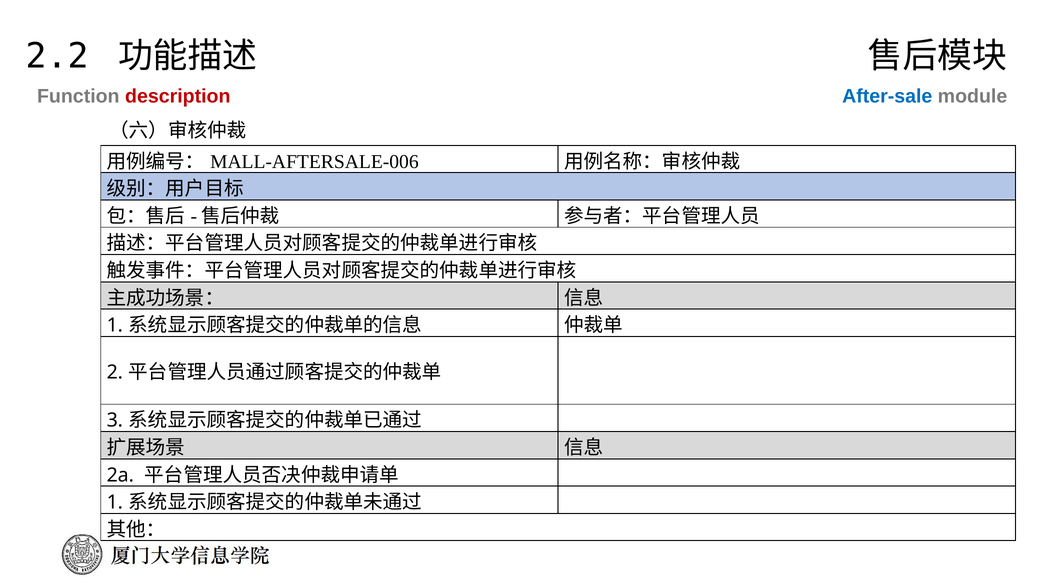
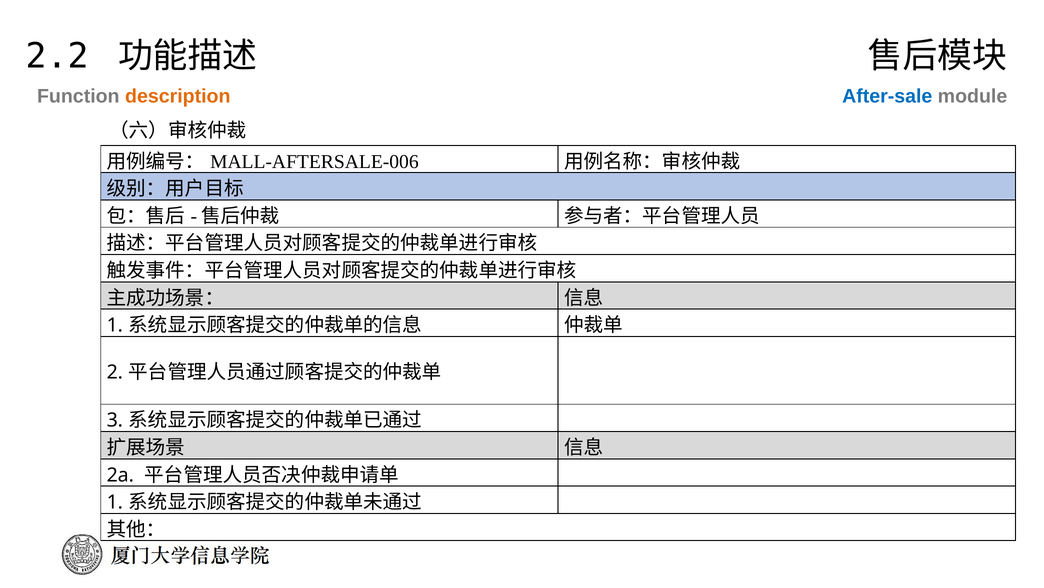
description colour: red -> orange
